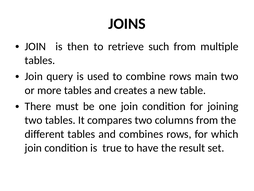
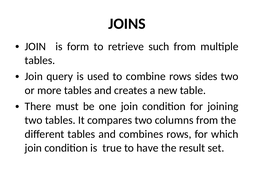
then: then -> form
main: main -> sides
